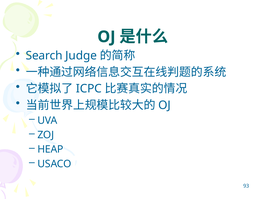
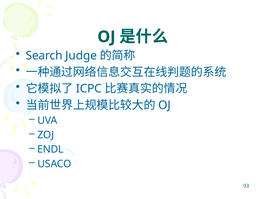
HEAP: HEAP -> ENDL
